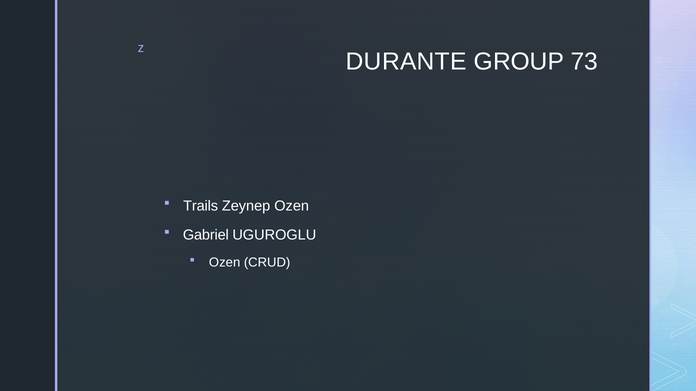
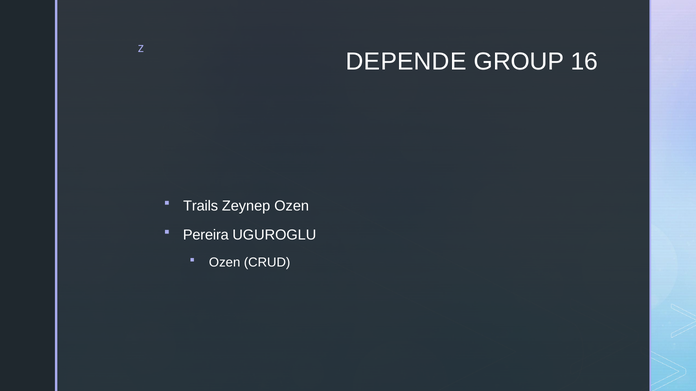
DURANTE: DURANTE -> DEPENDE
73: 73 -> 16
Gabriel: Gabriel -> Pereira
